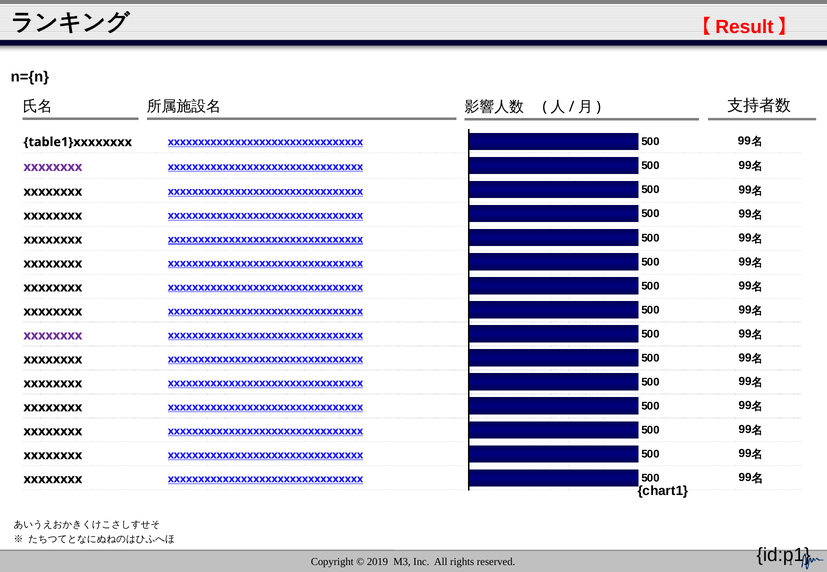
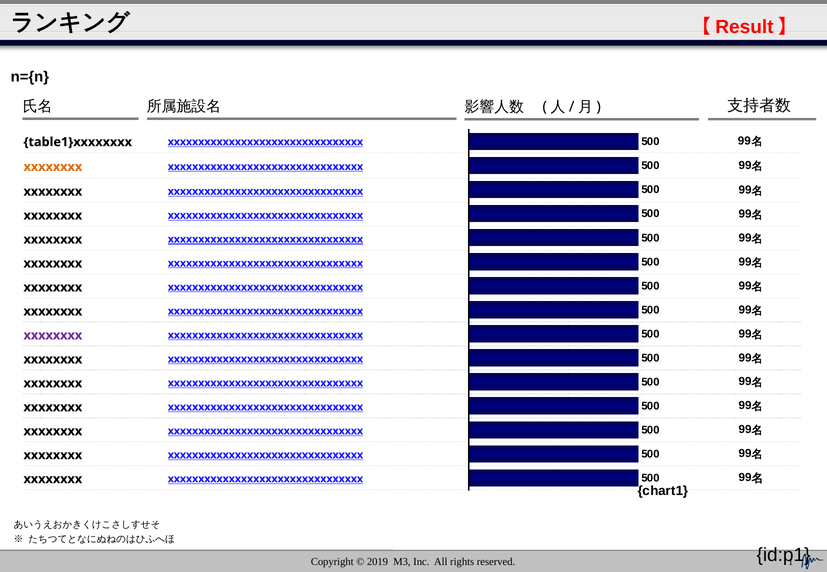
xxxxxxxx at (53, 167) colour: purple -> orange
